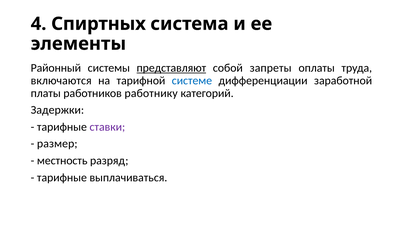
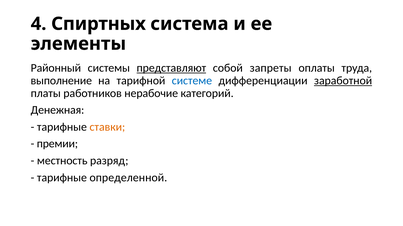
включаются: включаются -> выполнение
заработной underline: none -> present
работнику: работнику -> нерабочие
Задержки: Задержки -> Денежная
ставки colour: purple -> orange
размер: размер -> премии
выплачиваться: выплачиваться -> определенной
